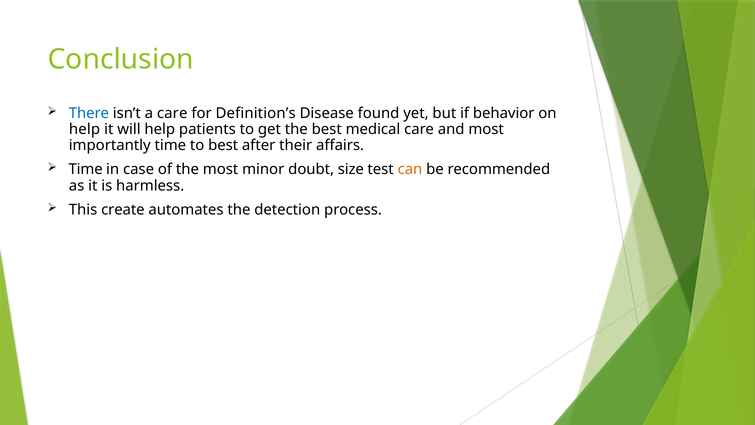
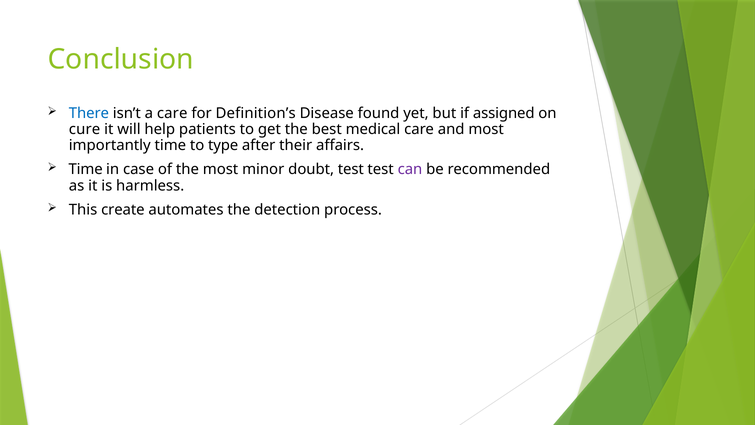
behavior: behavior -> assigned
help at (85, 129): help -> cure
to best: best -> type
doubt size: size -> test
can colour: orange -> purple
